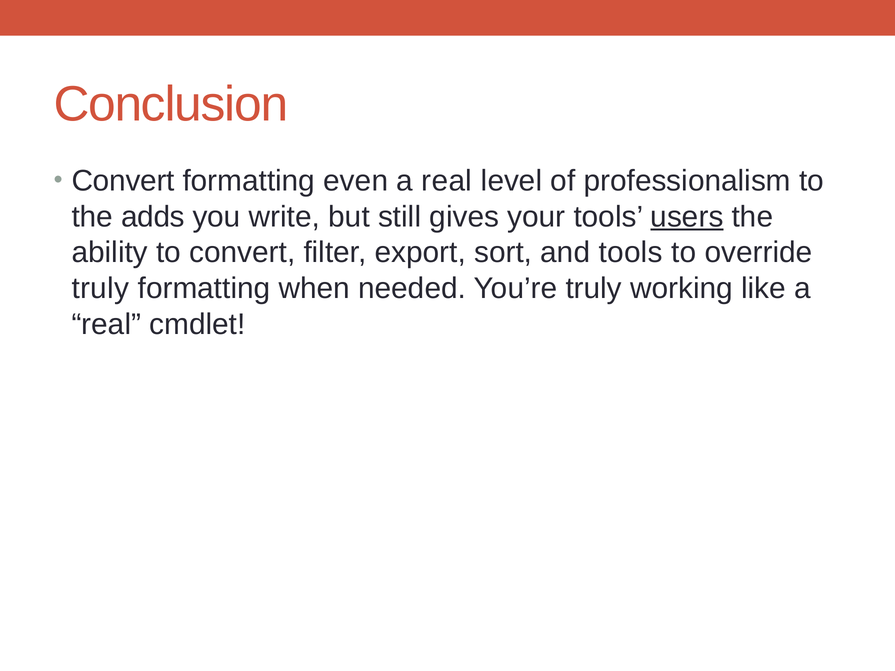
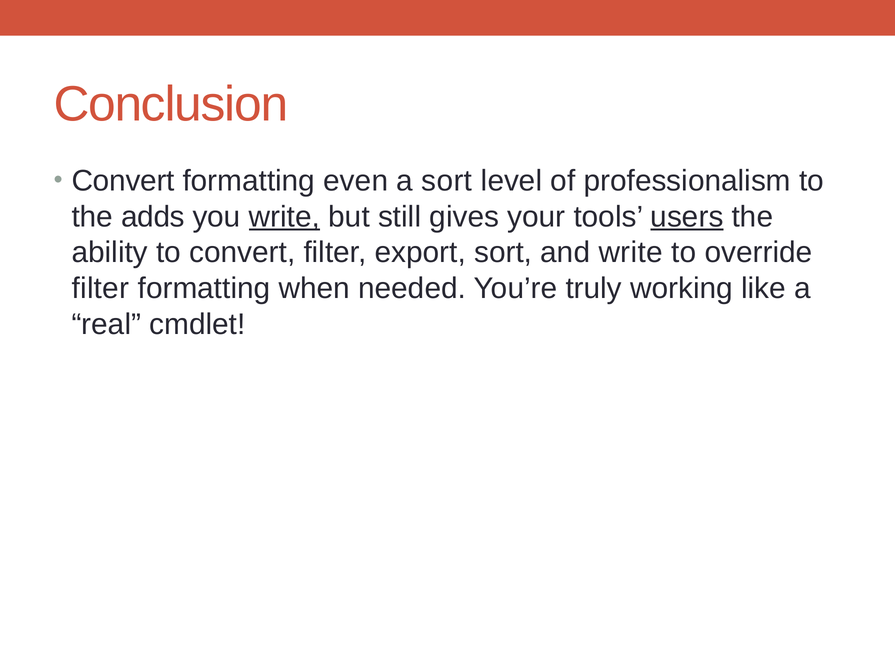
real at (447, 181): real -> sort
write at (284, 217) underline: none -> present
and tools: tools -> write
truly at (100, 288): truly -> filter
